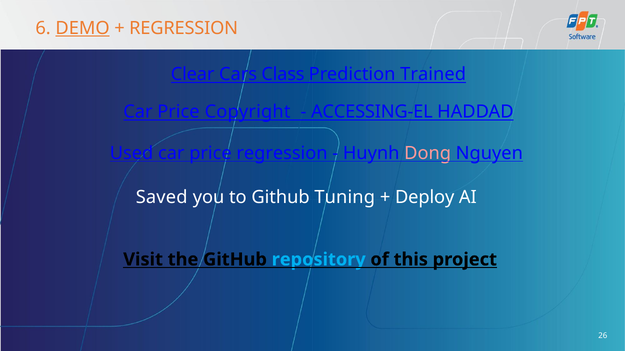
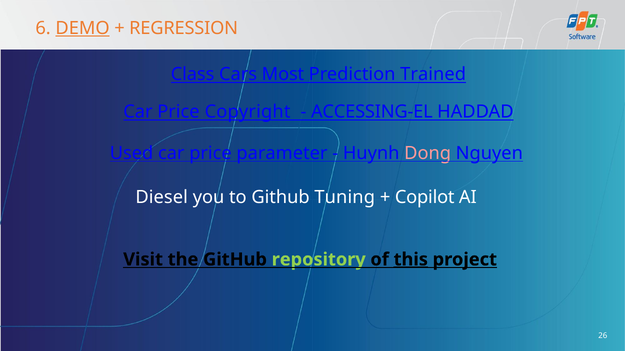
Clear: Clear -> Class
Class: Class -> Most
price regression: regression -> parameter
Saved: Saved -> Diesel
Deploy: Deploy -> Copilot
repository colour: light blue -> light green
this underline: none -> present
